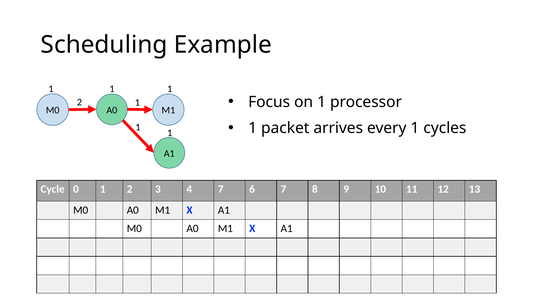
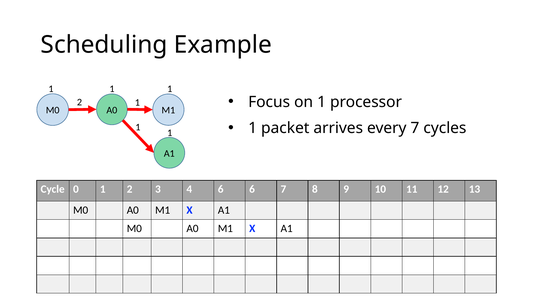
every 1: 1 -> 7
4 7: 7 -> 6
